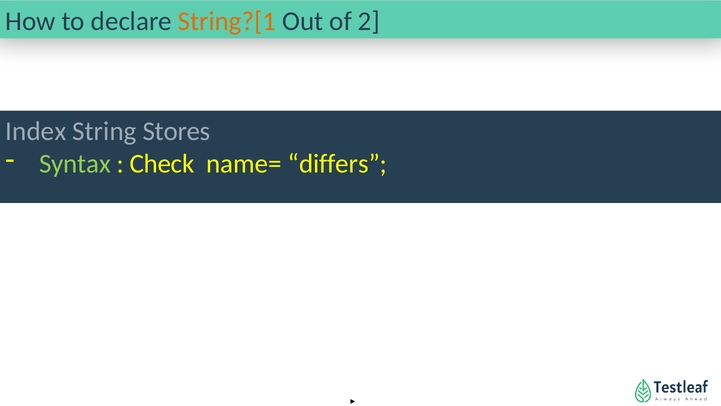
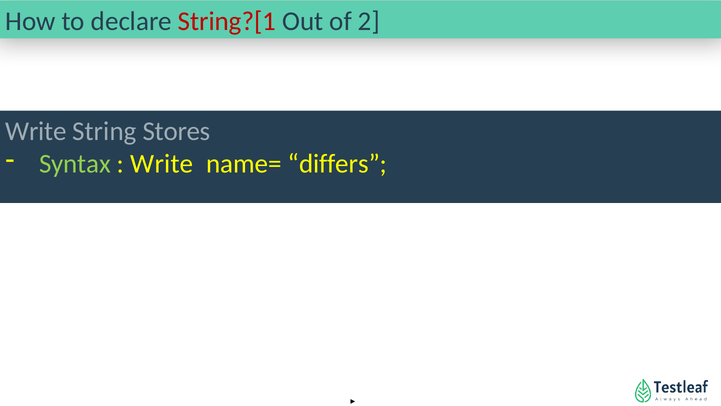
String?[1 colour: orange -> red
Index at (36, 131): Index -> Write
Check at (162, 164): Check -> Write
